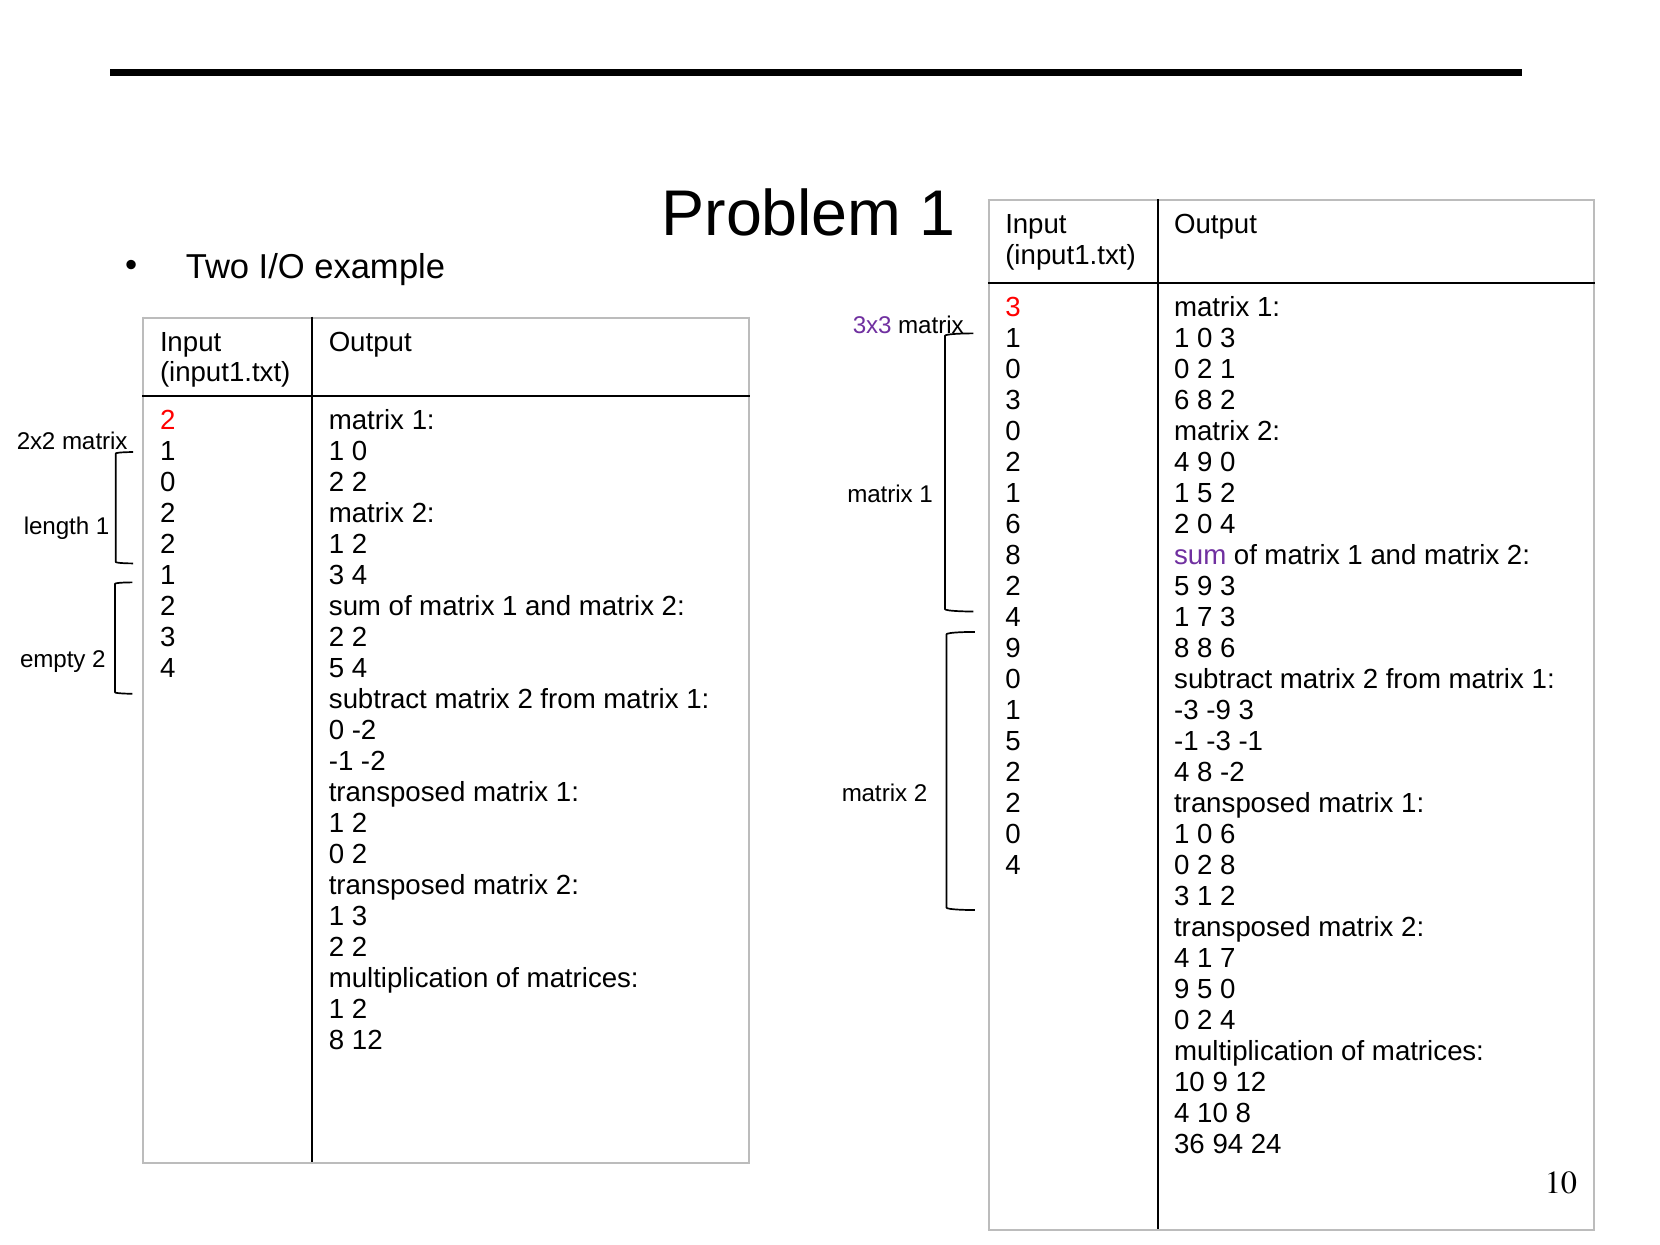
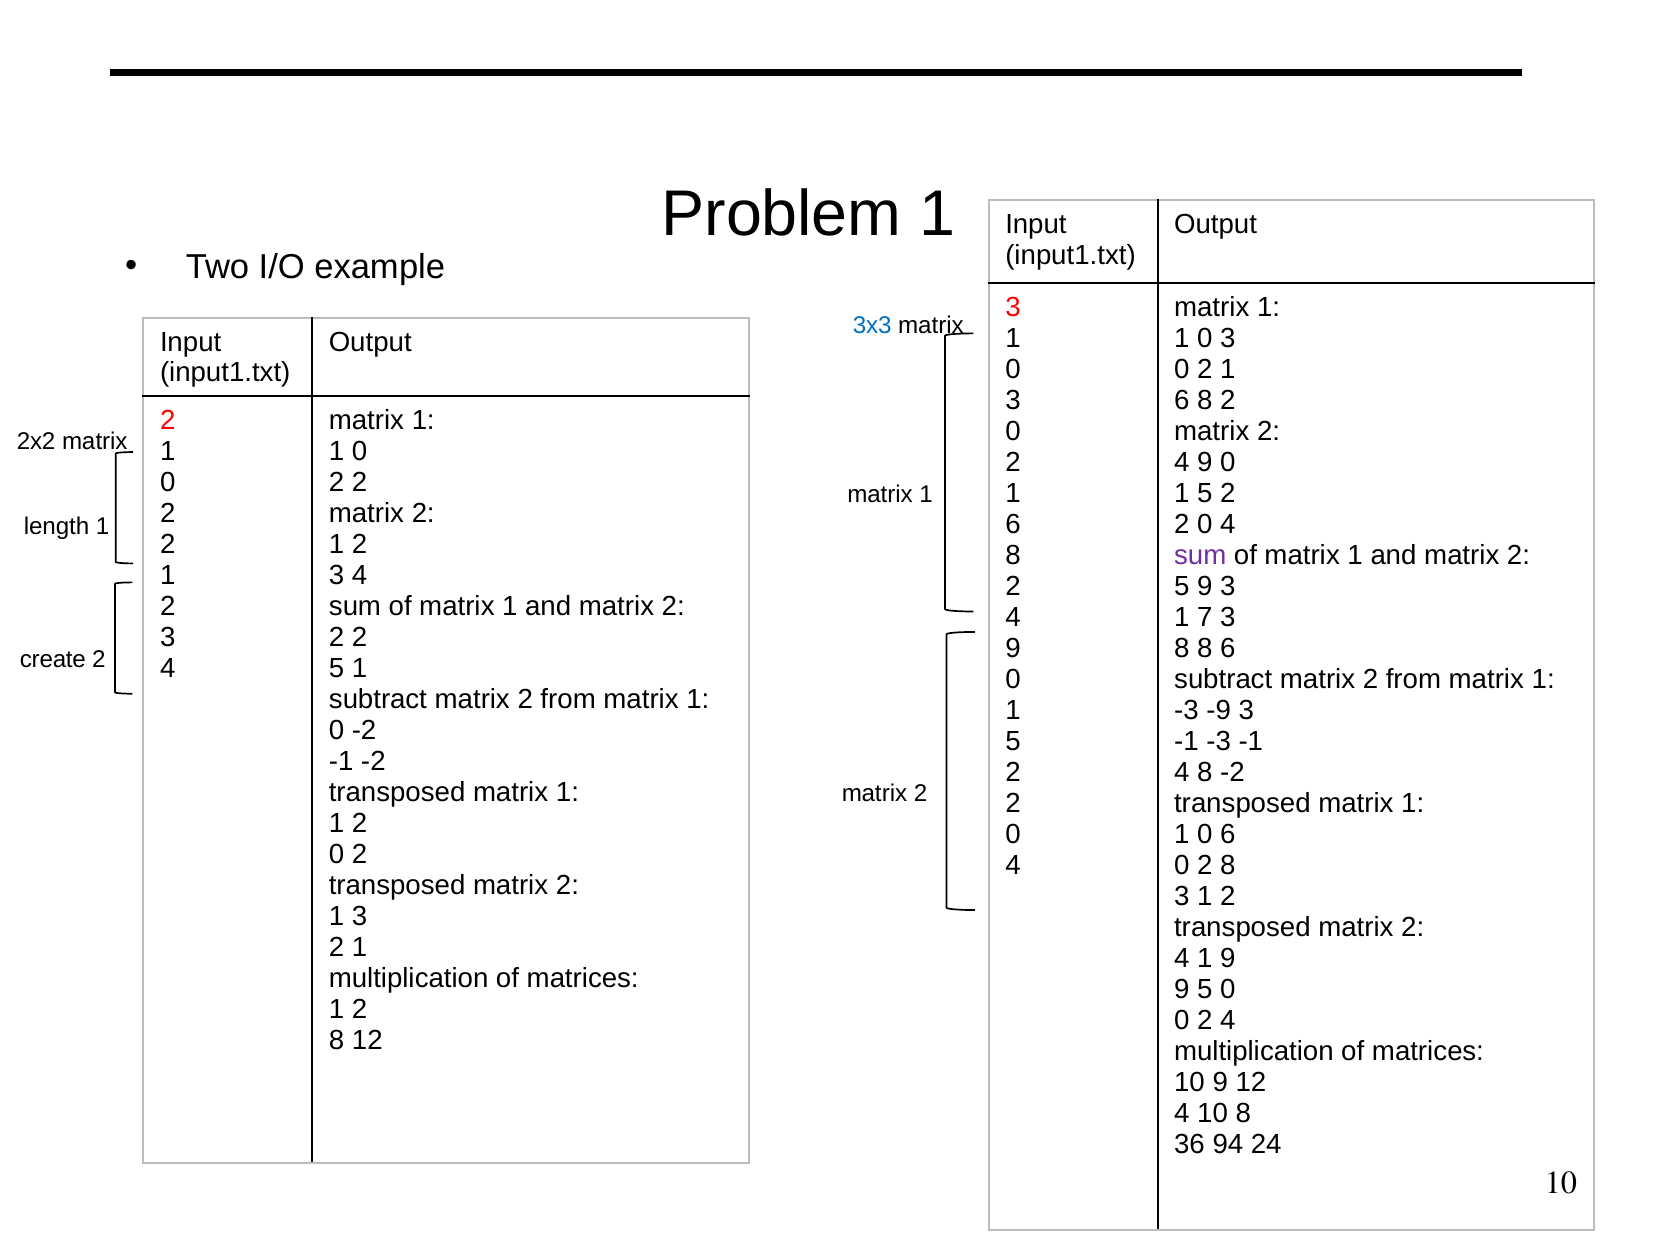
3x3 colour: purple -> blue
empty: empty -> create
5 4: 4 -> 1
2 at (360, 947): 2 -> 1
4 1 7: 7 -> 9
